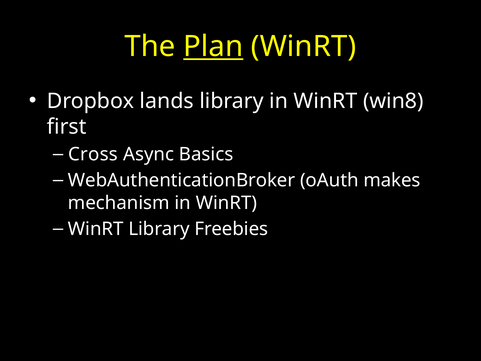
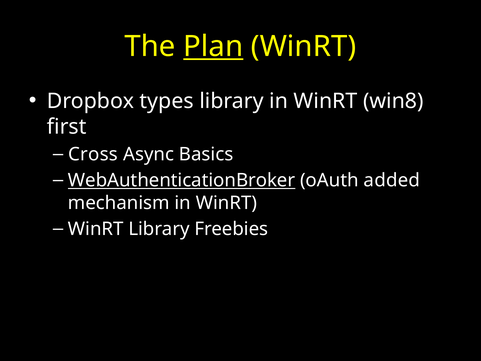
lands: lands -> types
WebAuthenticationBroker underline: none -> present
makes: makes -> added
